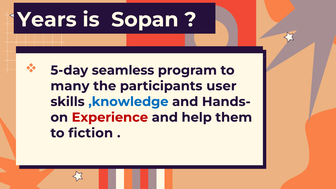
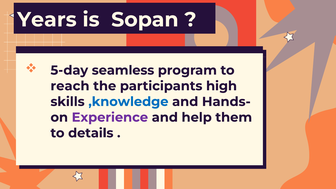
many: many -> reach
user: user -> high
Experience colour: red -> purple
fiction: fiction -> details
